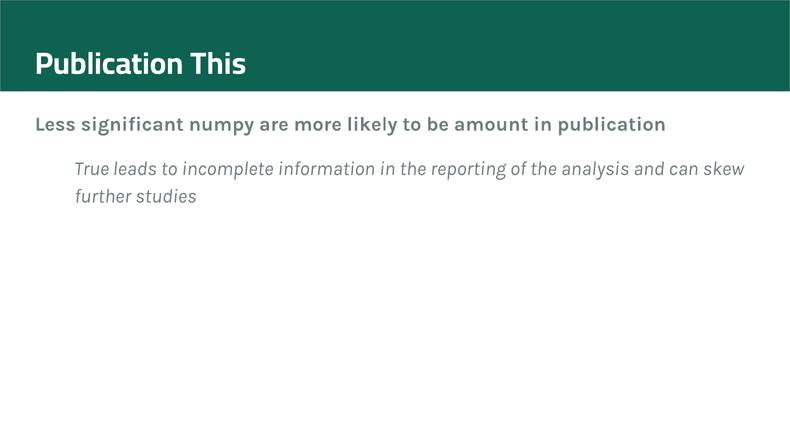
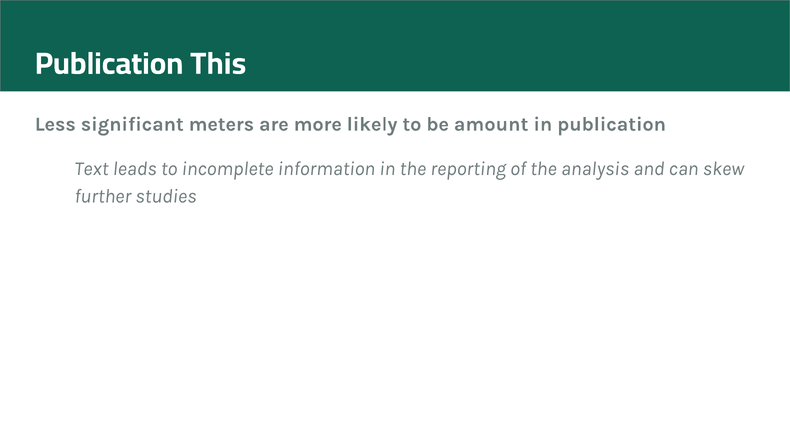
numpy: numpy -> meters
True: True -> Text
